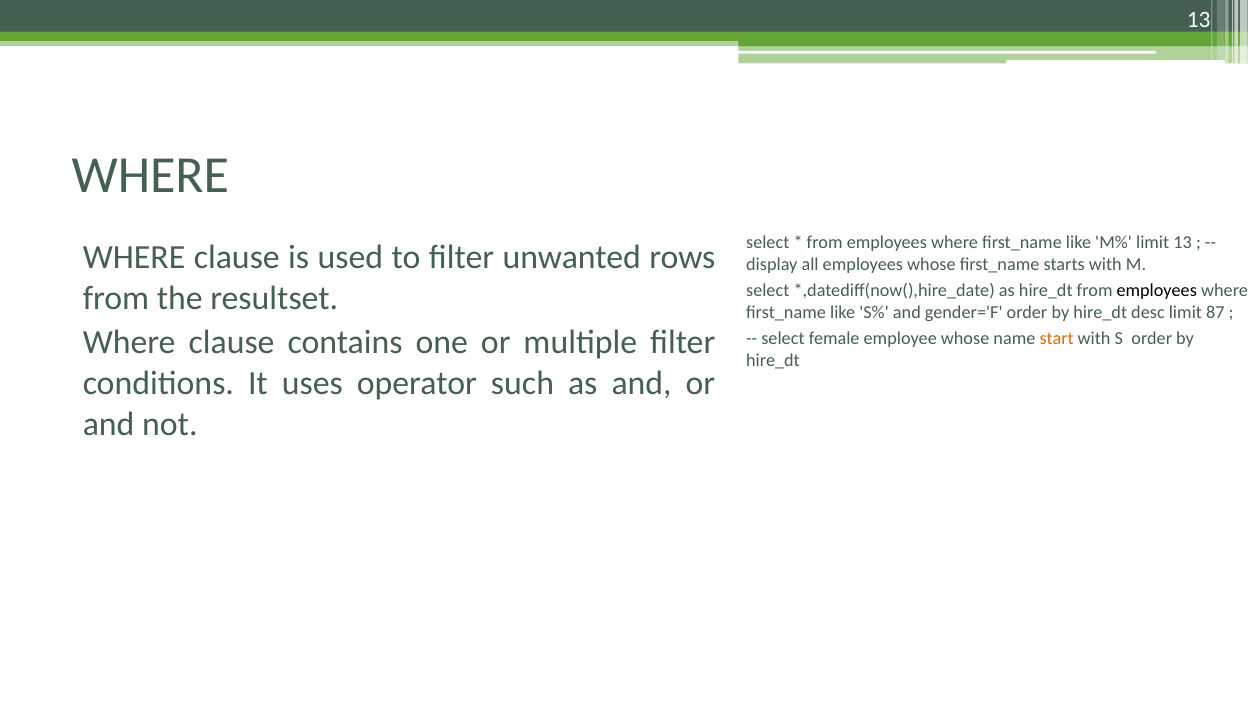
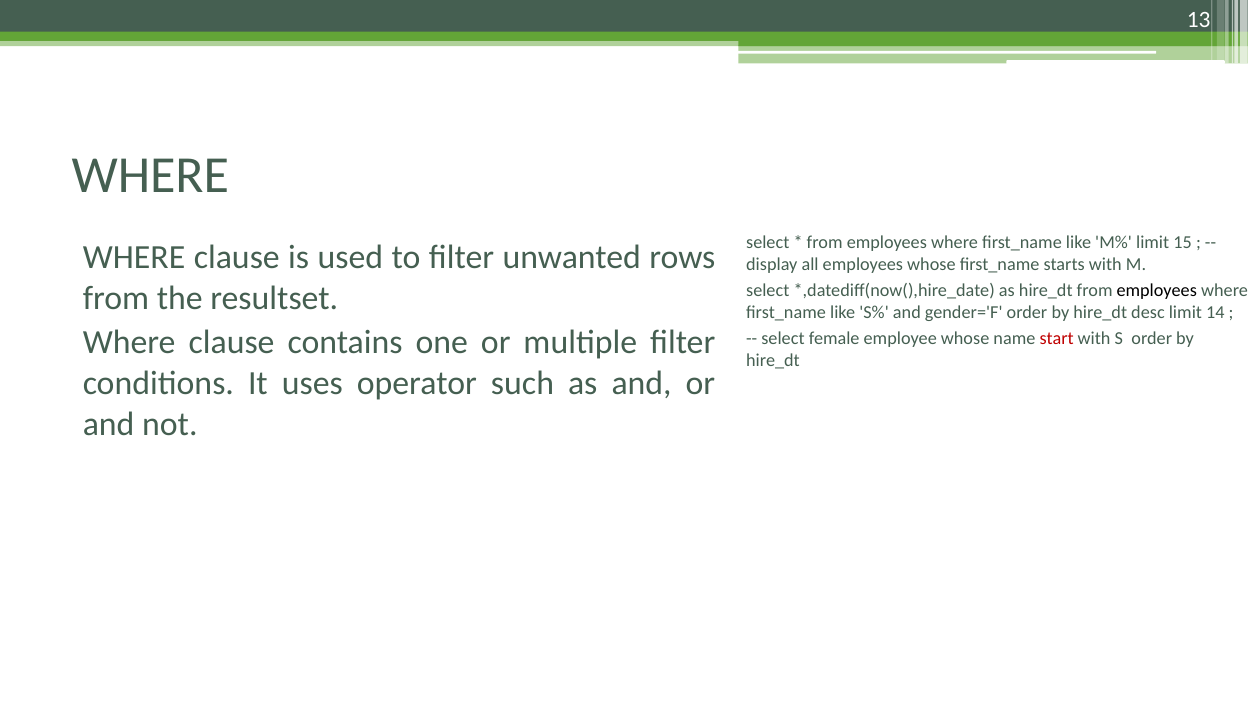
limit 13: 13 -> 15
87: 87 -> 14
start colour: orange -> red
